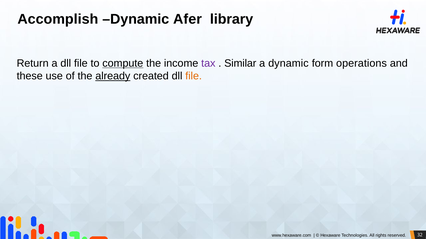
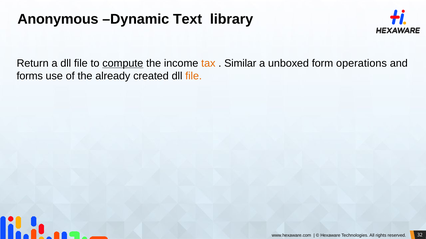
Accomplish: Accomplish -> Anonymous
Afer: Afer -> Text
tax colour: purple -> orange
a dynamic: dynamic -> unboxed
these: these -> forms
already underline: present -> none
